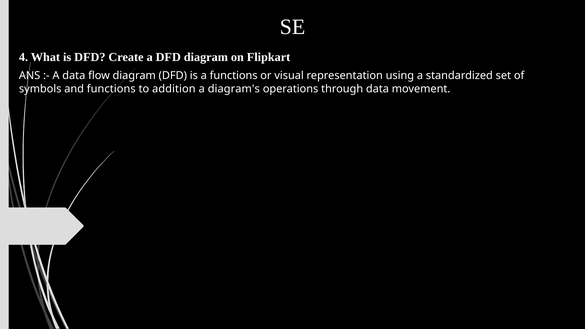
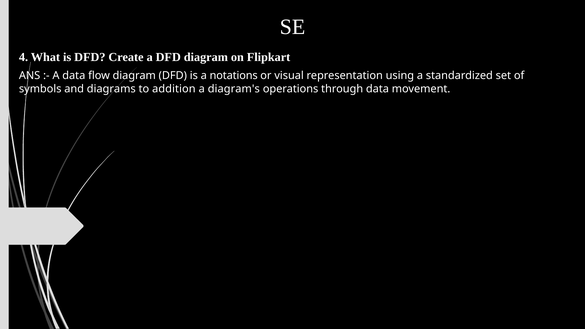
a functions: functions -> notations
and functions: functions -> diagrams
